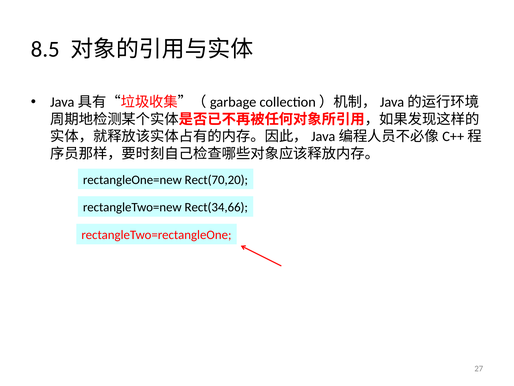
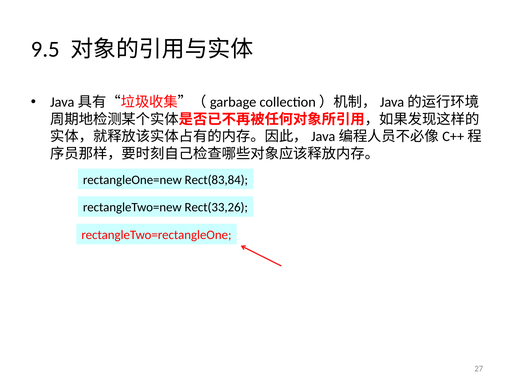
8.5: 8.5 -> 9.5
Rect(70,20: Rect(70,20 -> Rect(83,84
Rect(34,66: Rect(34,66 -> Rect(33,26
